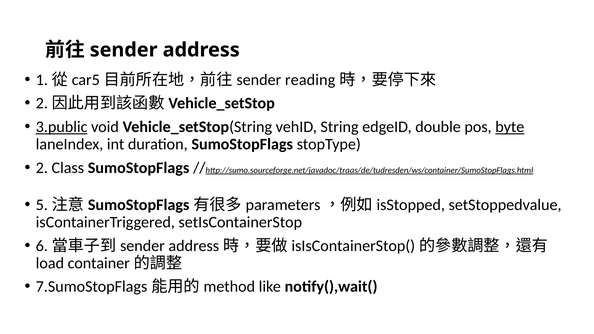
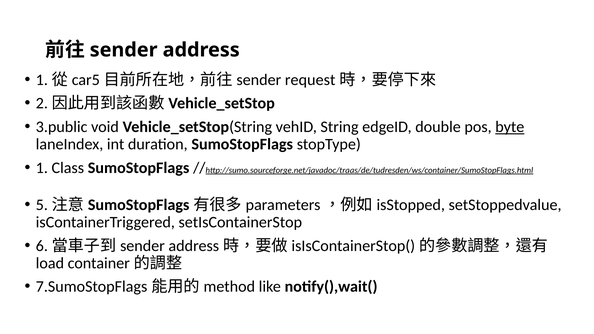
reading: reading -> request
3.public underline: present -> none
2: 2 -> 1
